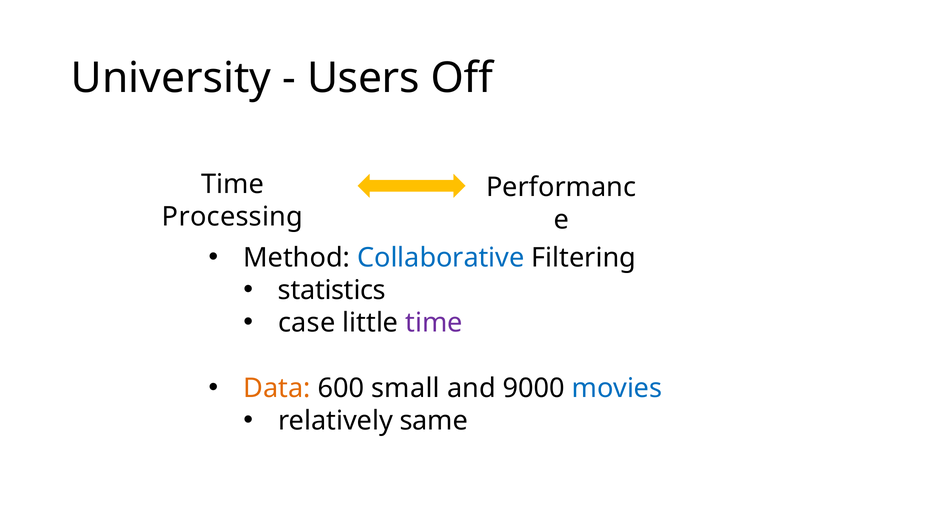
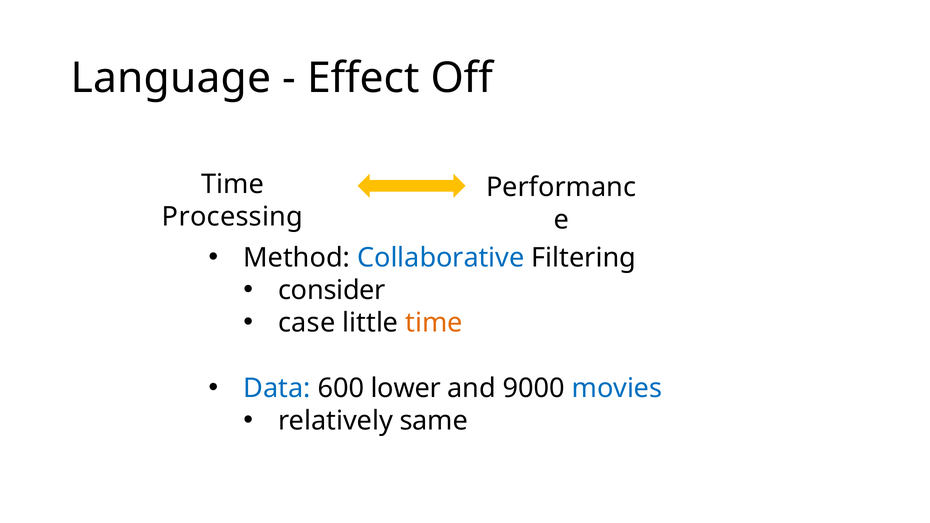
University: University -> Language
Users: Users -> Effect
statistics: statistics -> consider
time at (434, 323) colour: purple -> orange
Data colour: orange -> blue
small: small -> lower
